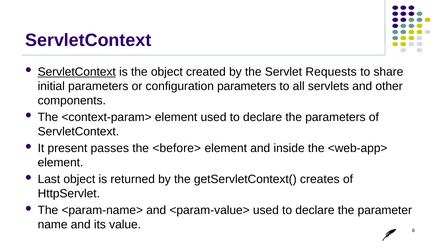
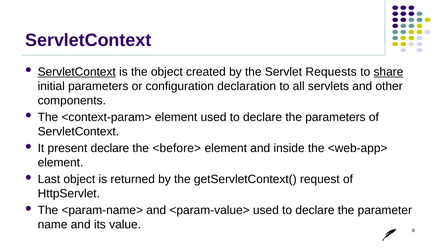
share underline: none -> present
configuration parameters: parameters -> declaration
present passes: passes -> declare
creates: creates -> request
